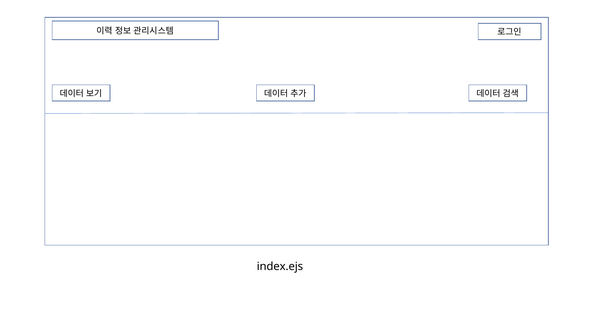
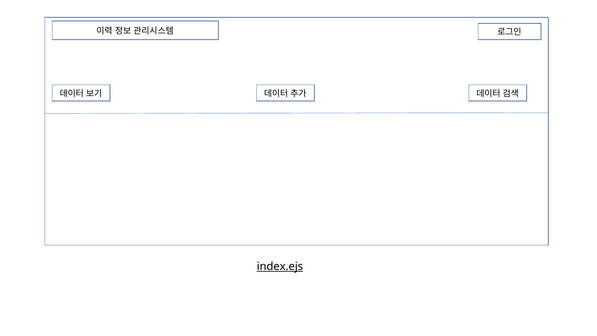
index.ejs underline: none -> present
